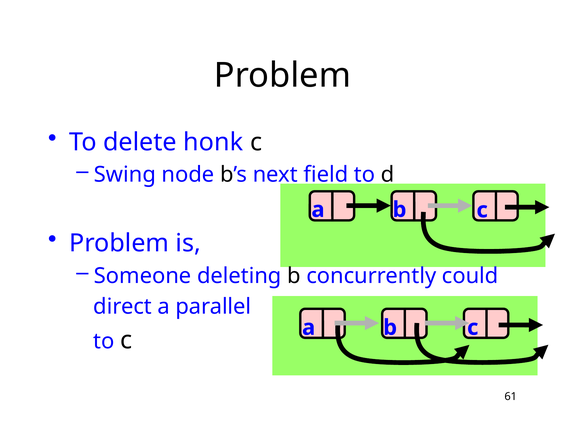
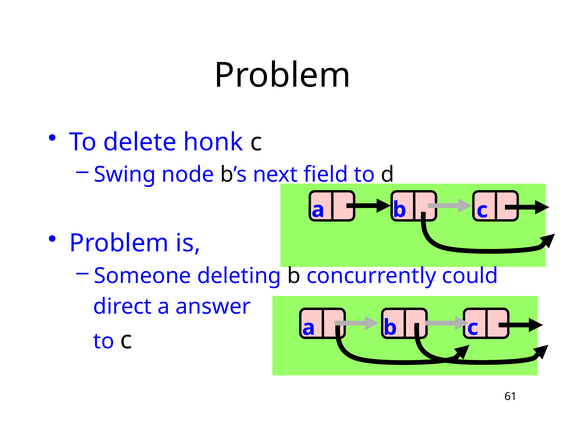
parallel: parallel -> answer
